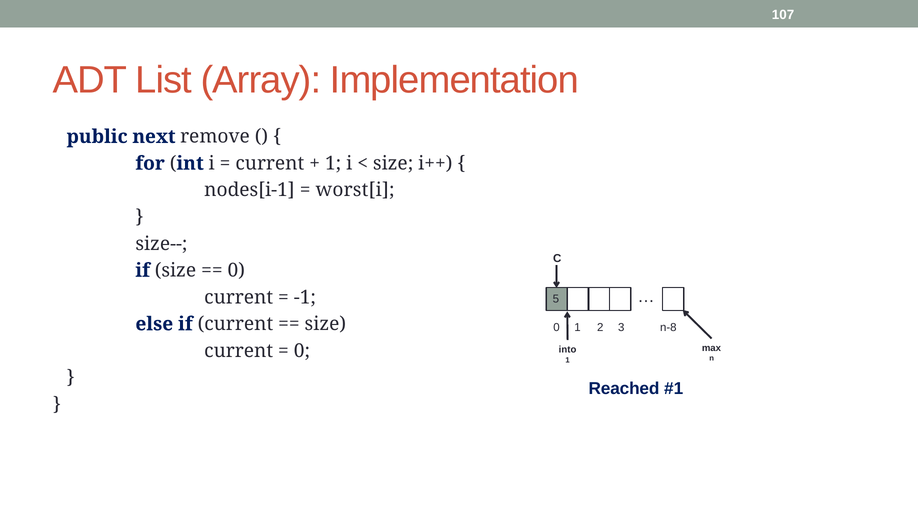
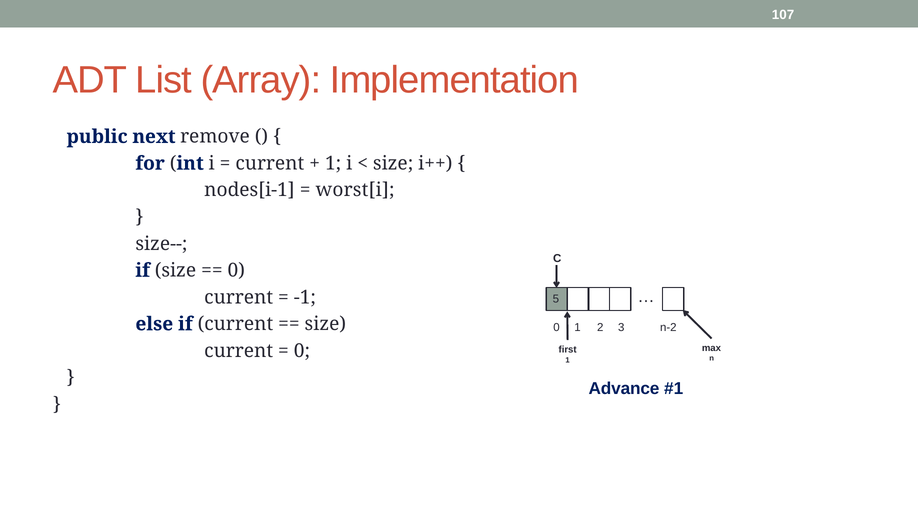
n-8: n-8 -> n-2
into: into -> first
Reached: Reached -> Advance
